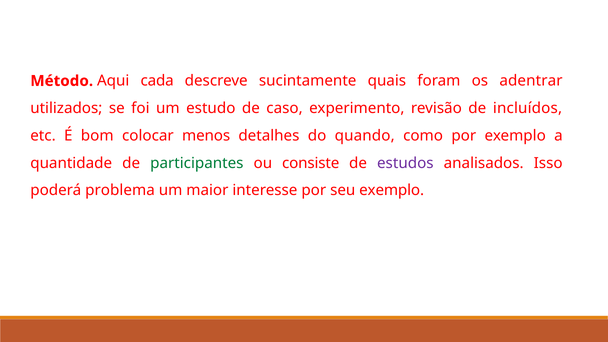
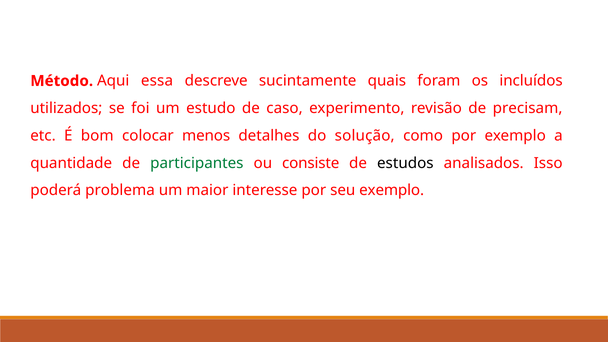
cada: cada -> essa
adentrar: adentrar -> incluídos
incluídos: incluídos -> precisam
quando: quando -> solução
estudos colour: purple -> black
